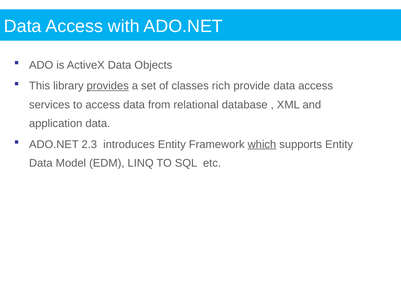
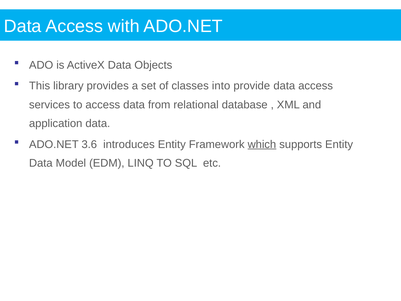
provides underline: present -> none
rich: rich -> into
2.3: 2.3 -> 3.6
